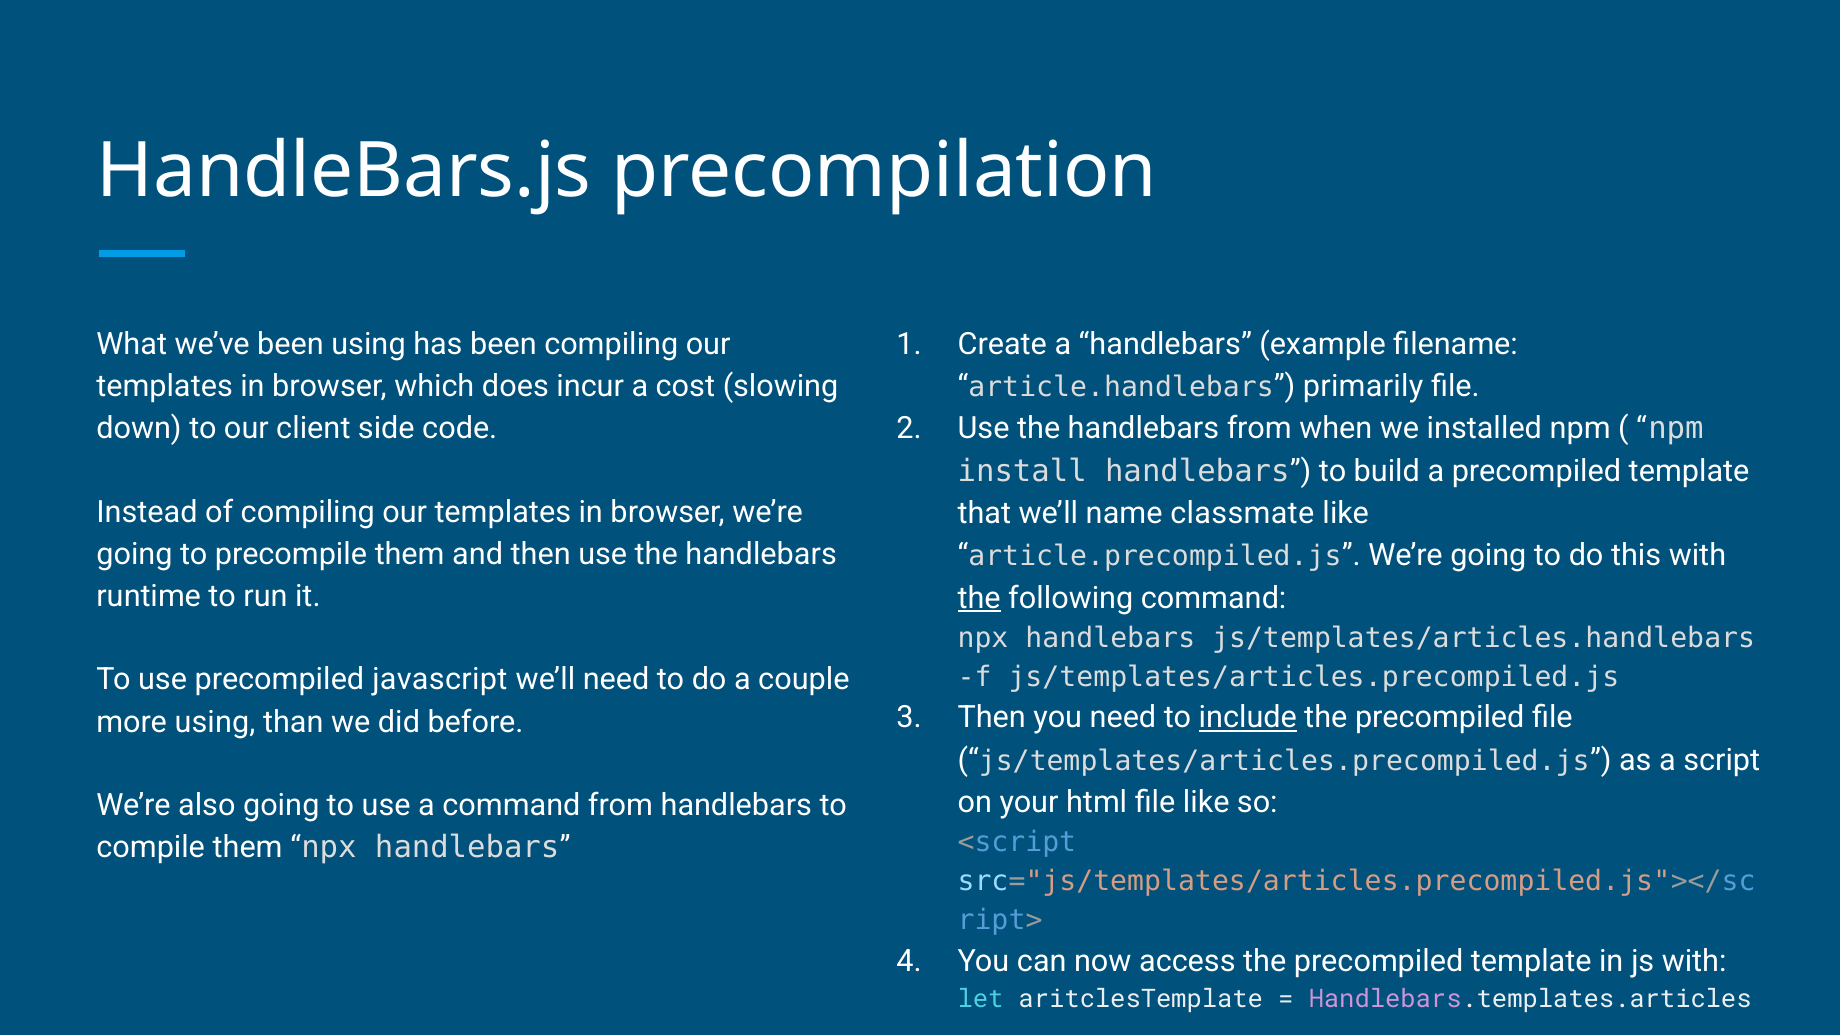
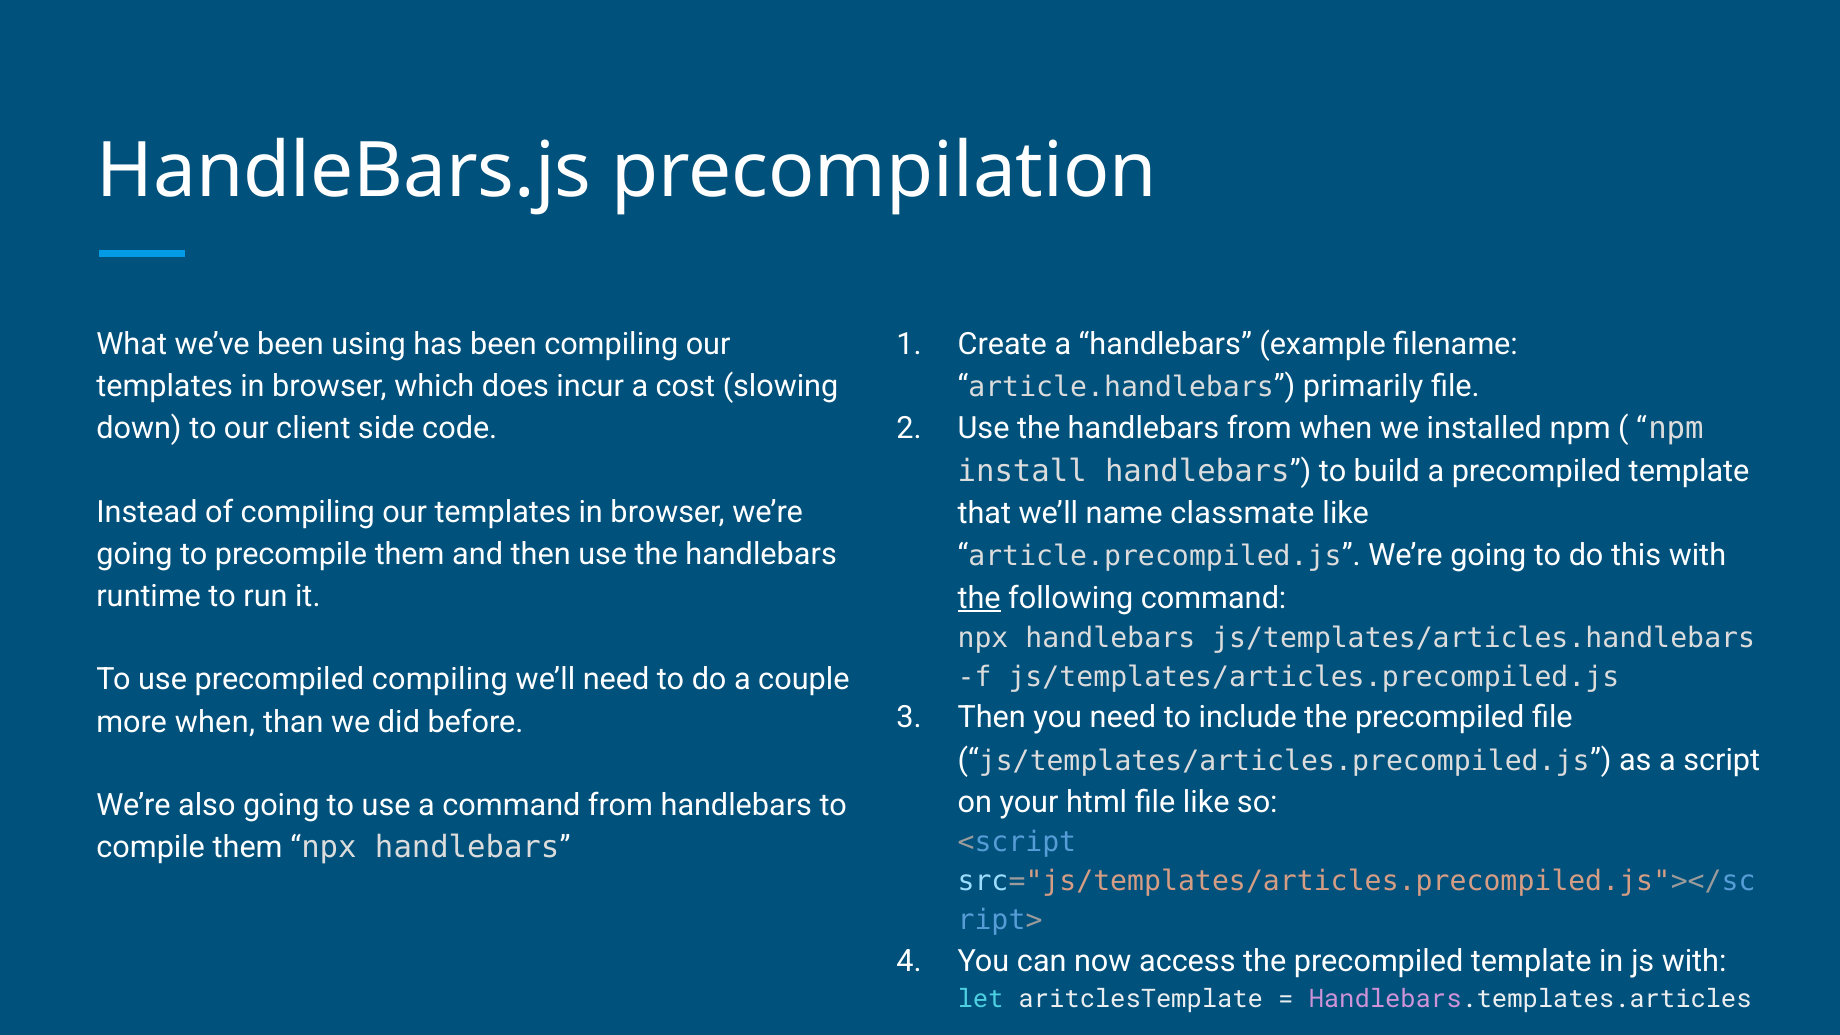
precompiled javascript: javascript -> compiling
include underline: present -> none
more using: using -> when
